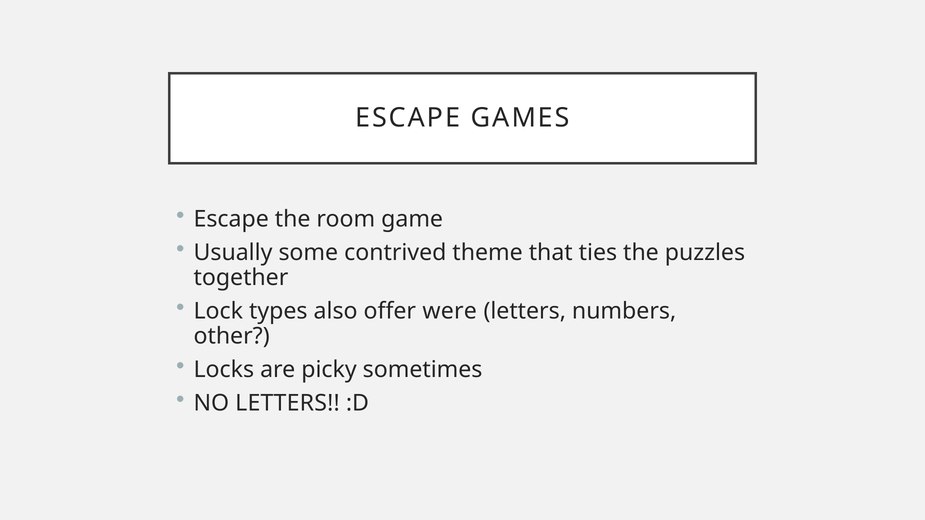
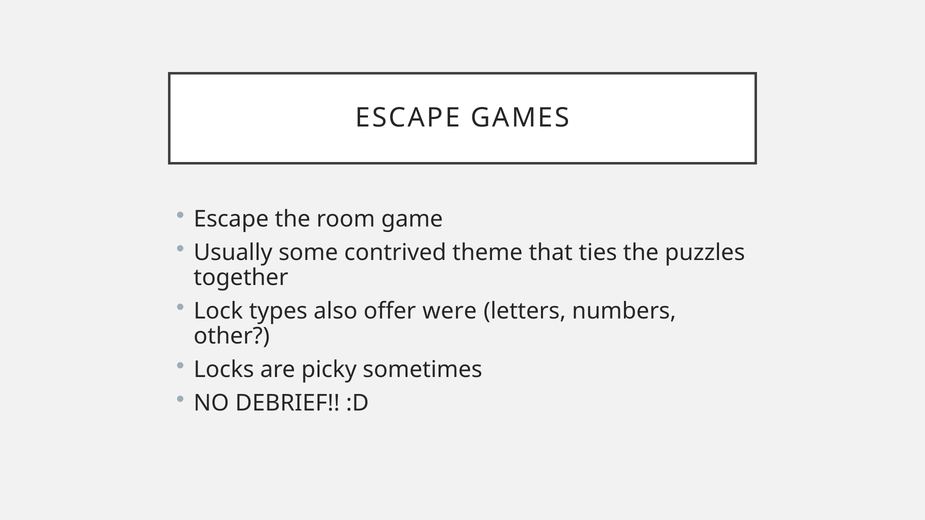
NO LETTERS: LETTERS -> DEBRIEF
